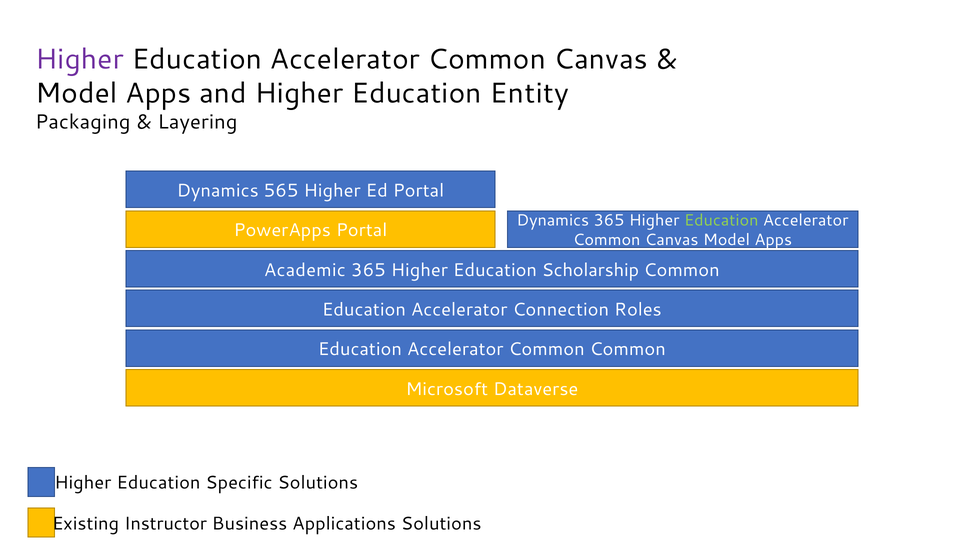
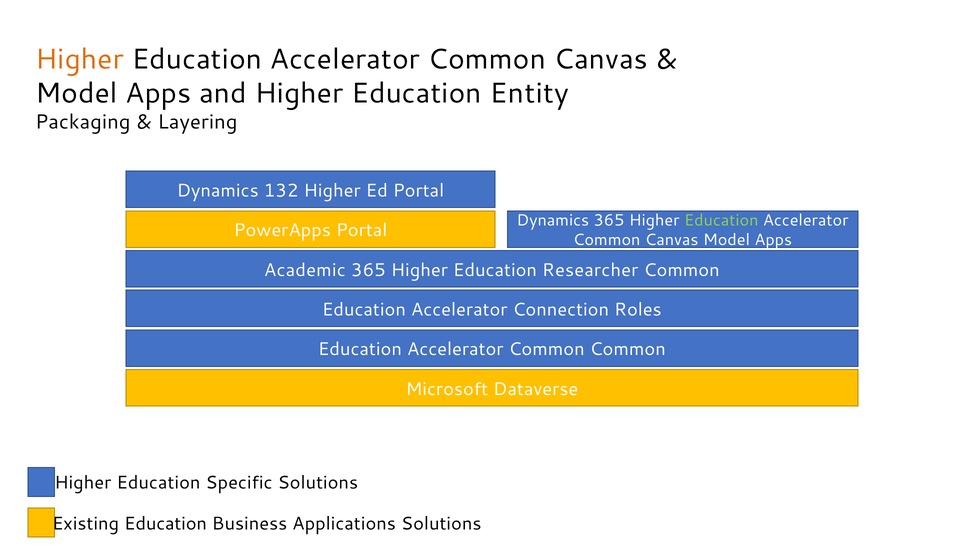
Higher at (79, 59) colour: purple -> orange
565: 565 -> 132
Scholarship: Scholarship -> Researcher
Existing Instructor: Instructor -> Education
